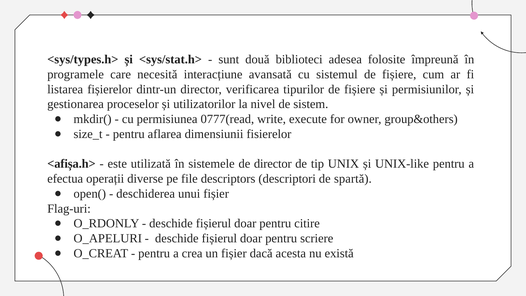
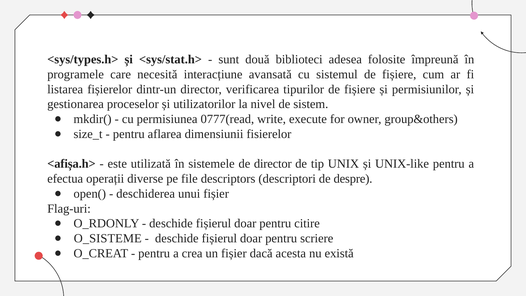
spartă: spartă -> despre
O_APELURI: O_APELURI -> O_SISTEME
